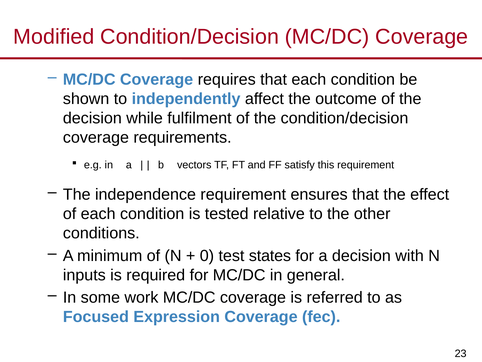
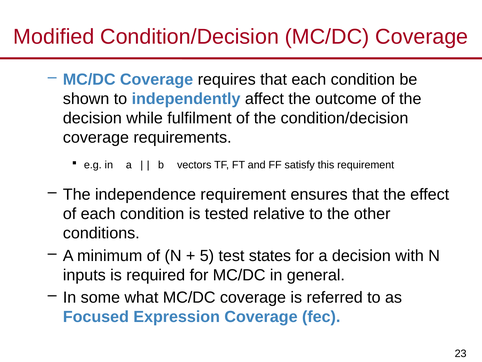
0: 0 -> 5
work: work -> what
